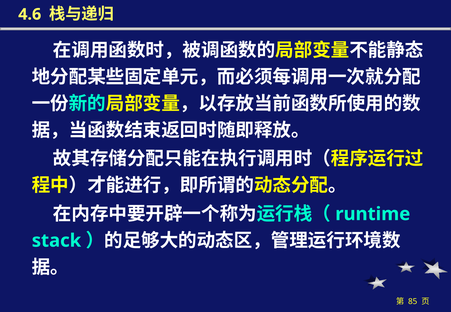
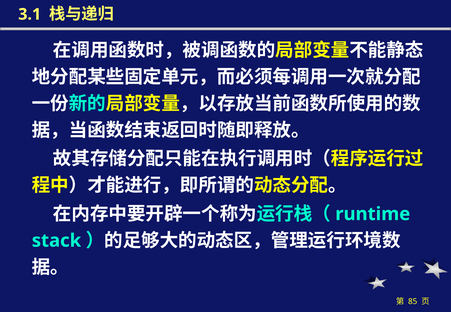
4.6: 4.6 -> 3.1
